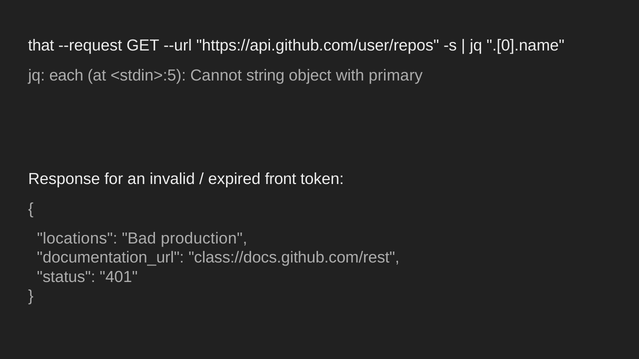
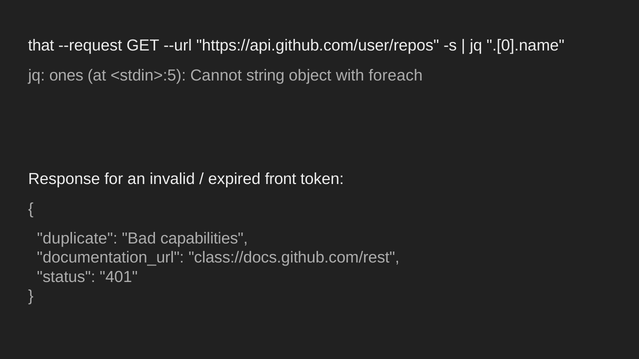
each: each -> ones
primary: primary -> foreach
locations: locations -> duplicate
production: production -> capabilities
